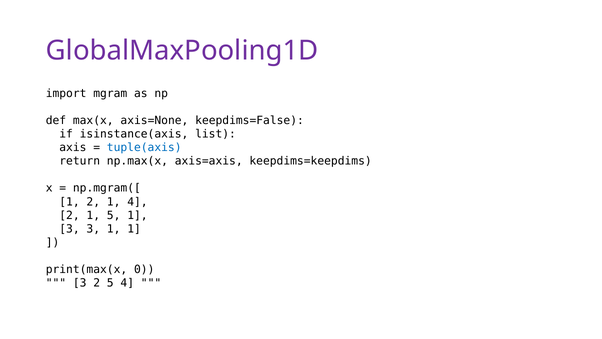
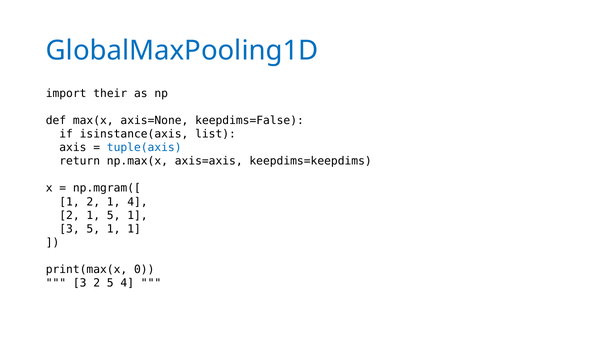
GlobalMaxPooling1D colour: purple -> blue
mgram: mgram -> their
3 3: 3 -> 5
